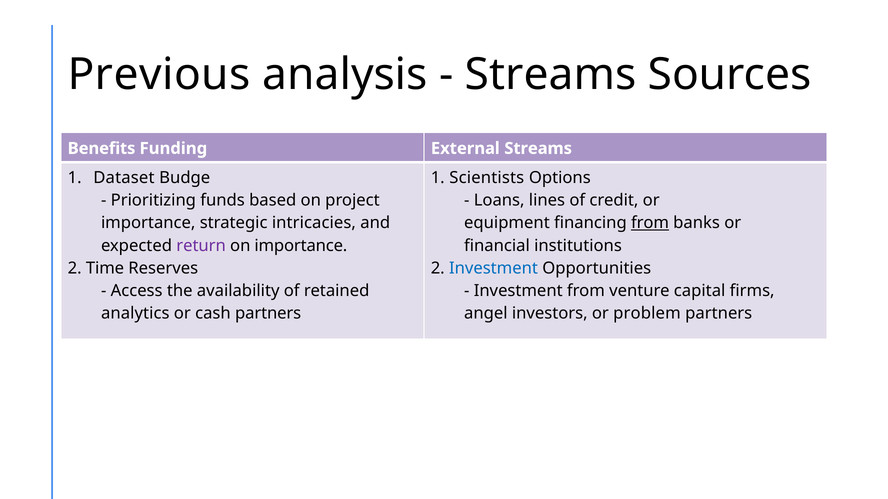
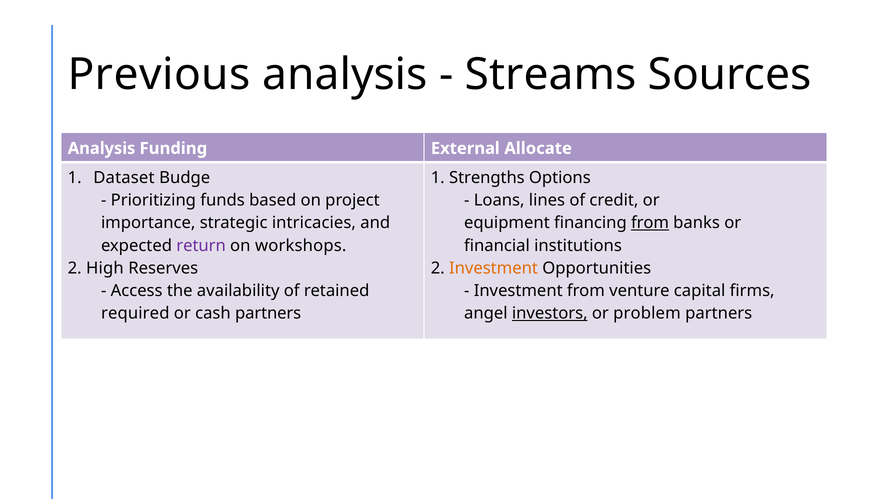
Benefits at (102, 149): Benefits -> Analysis
External Streams: Streams -> Allocate
Scientists: Scientists -> Strengths
on importance: importance -> workshops
Time: Time -> High
Investment at (494, 269) colour: blue -> orange
analytics: analytics -> required
investors underline: none -> present
